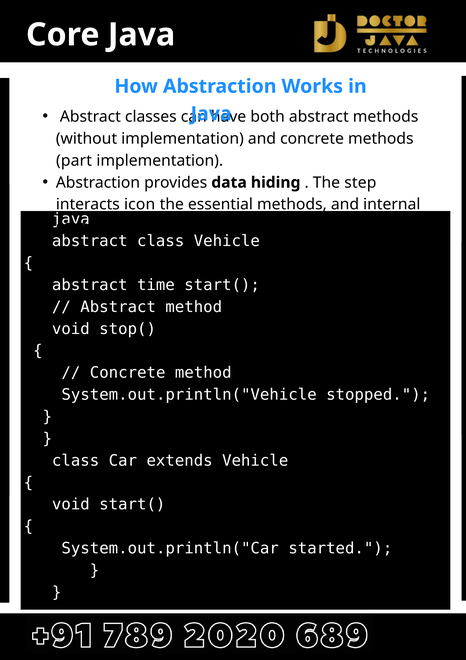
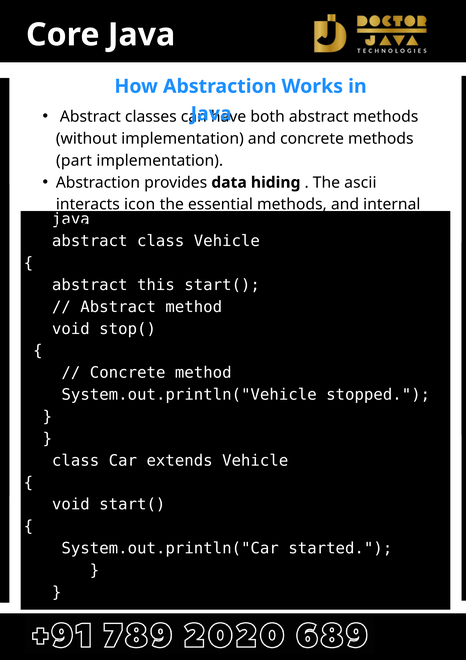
step: step -> ascii
time: time -> this
